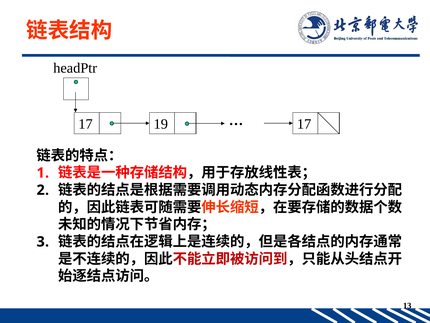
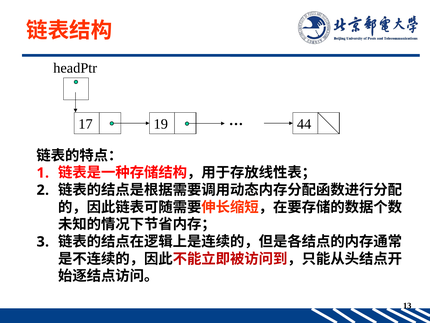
19 17: 17 -> 44
